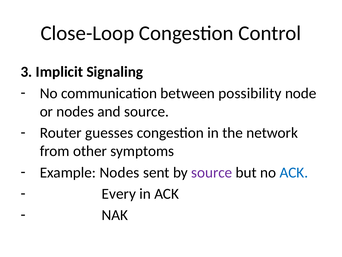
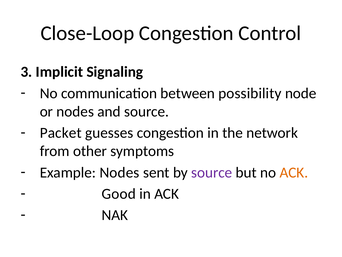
Router: Router -> Packet
ACK at (294, 172) colour: blue -> orange
Every: Every -> Good
